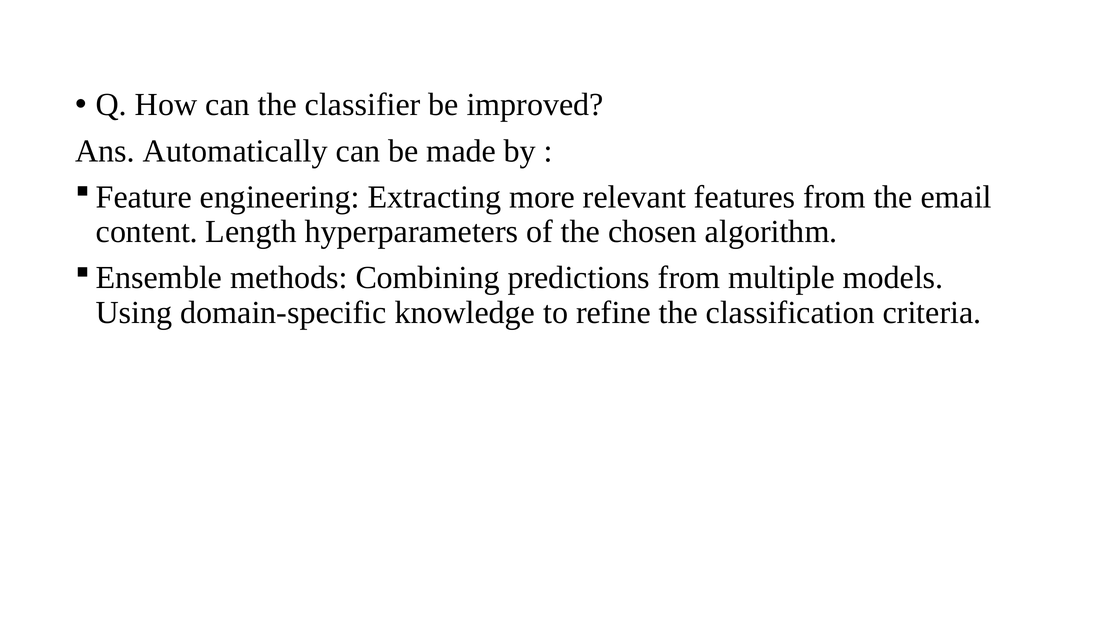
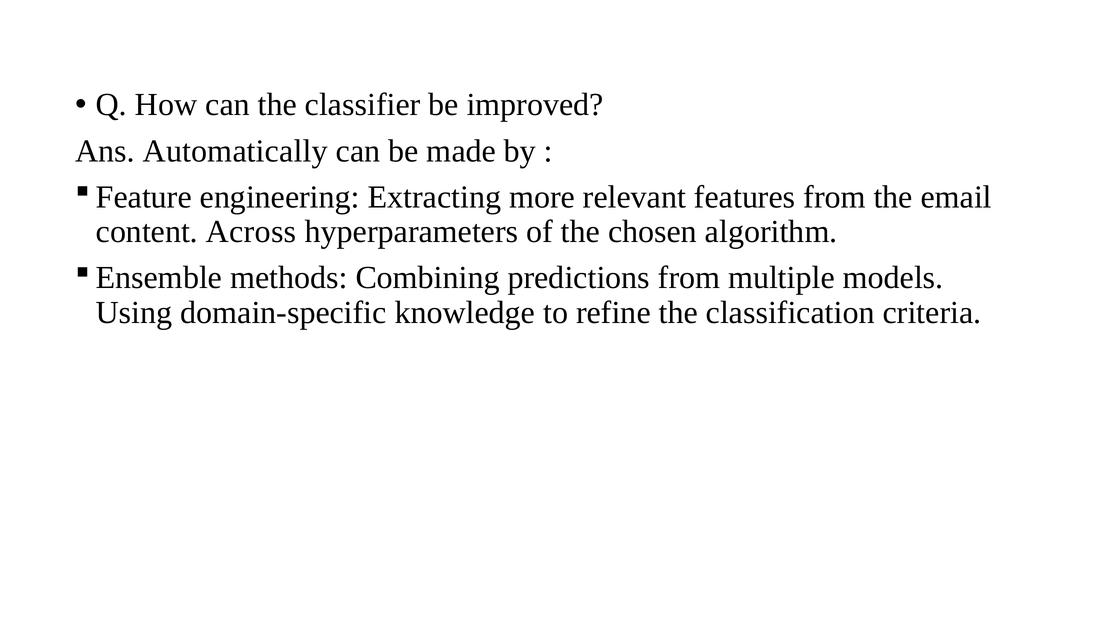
Length: Length -> Across
